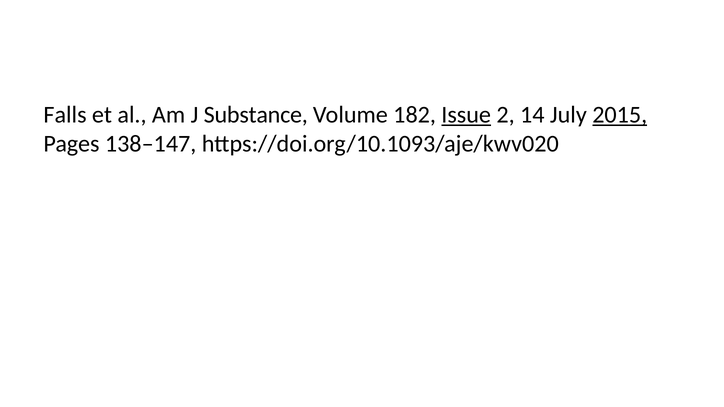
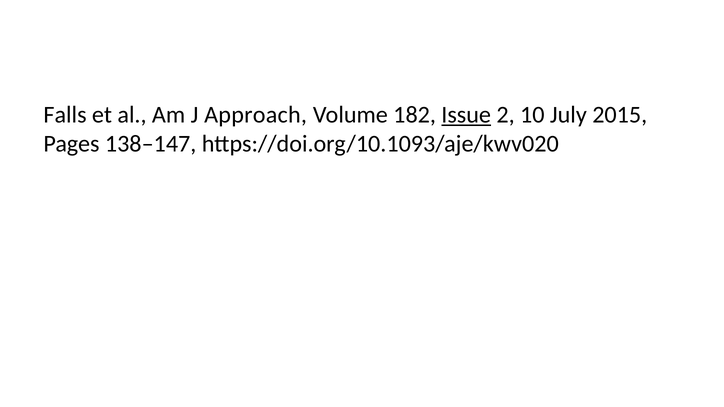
Substance: Substance -> Approach
14: 14 -> 10
2015 underline: present -> none
